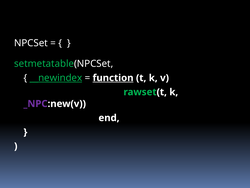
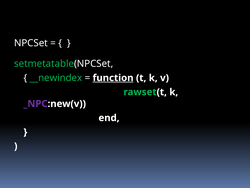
__newindex underline: present -> none
